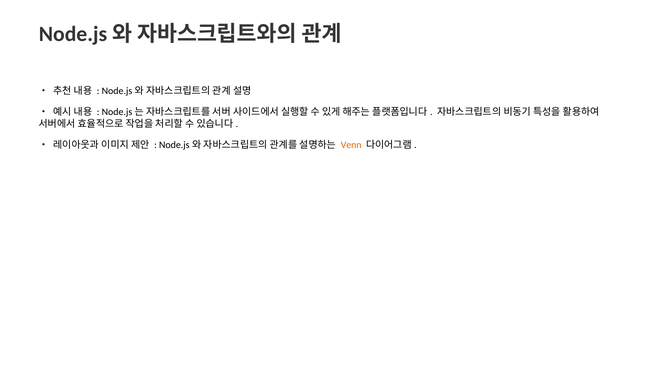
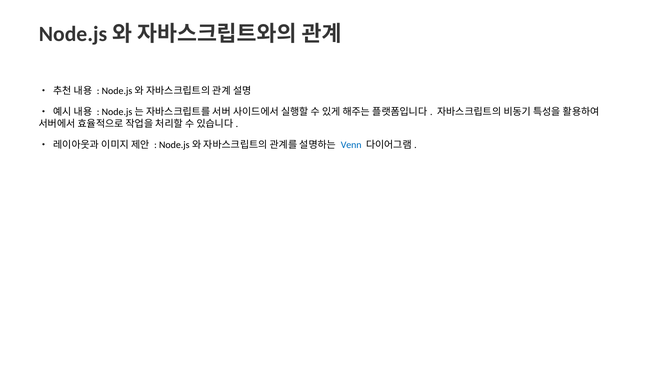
Venn colour: orange -> blue
